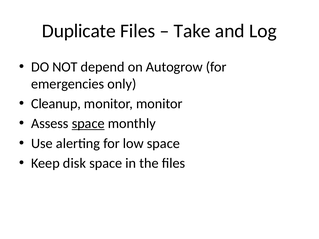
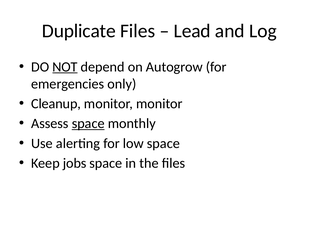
Take: Take -> Lead
NOT underline: none -> present
disk: disk -> jobs
